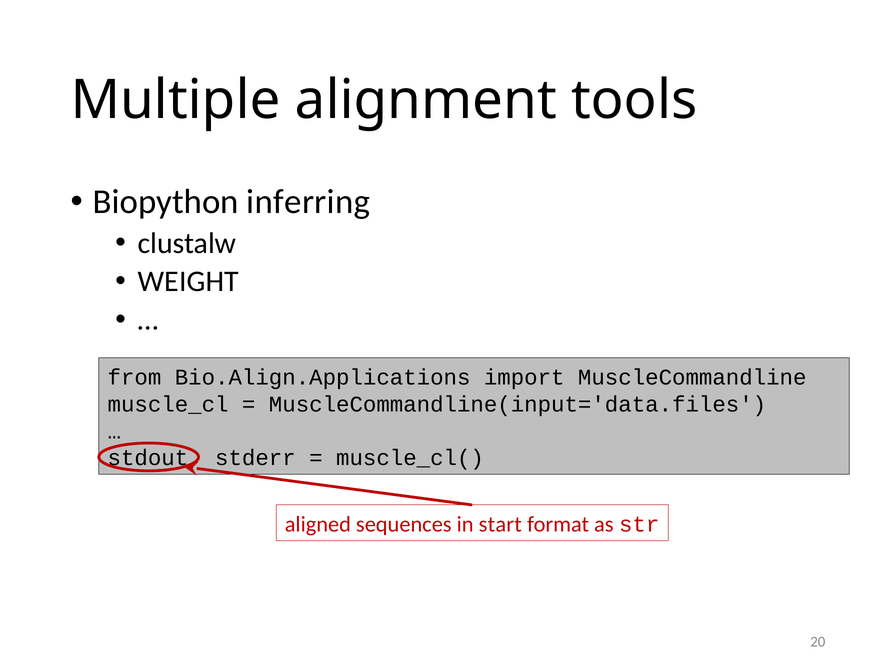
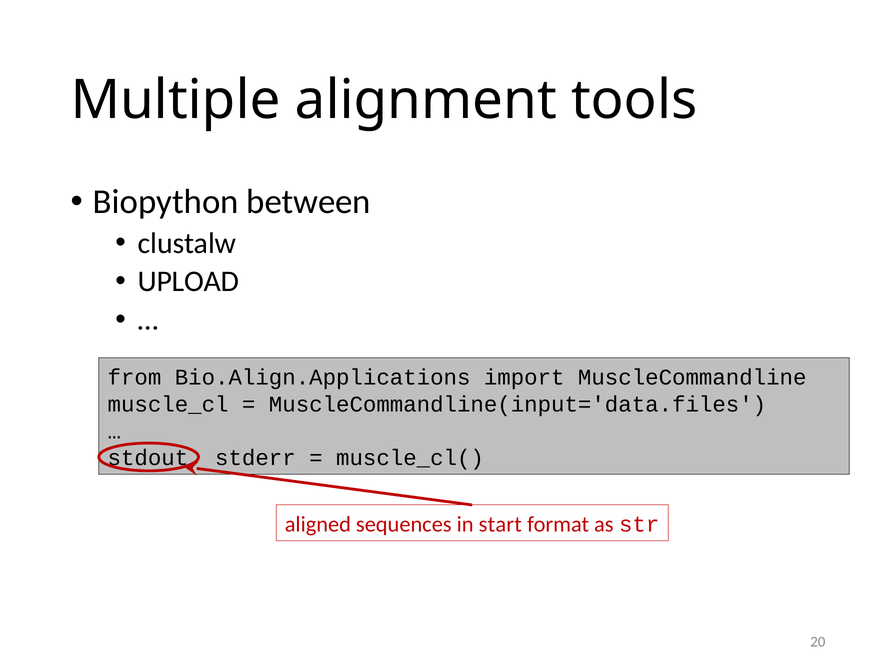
inferring: inferring -> between
WEIGHT: WEIGHT -> UPLOAD
